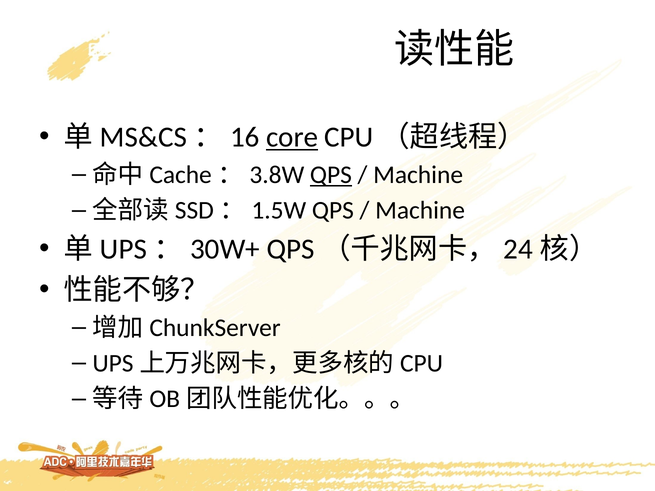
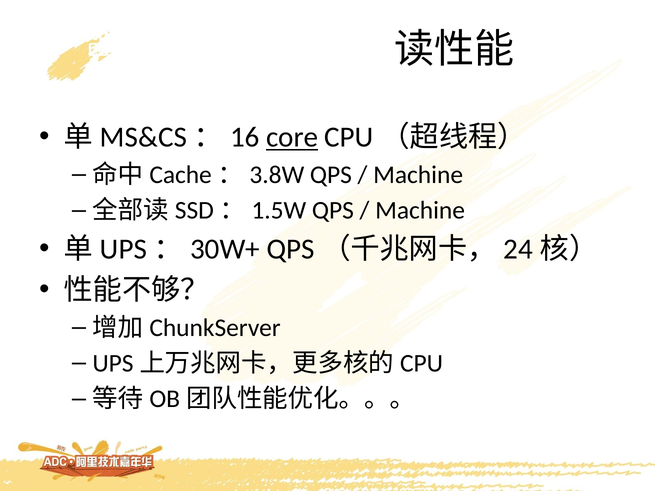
QPS at (331, 175) underline: present -> none
